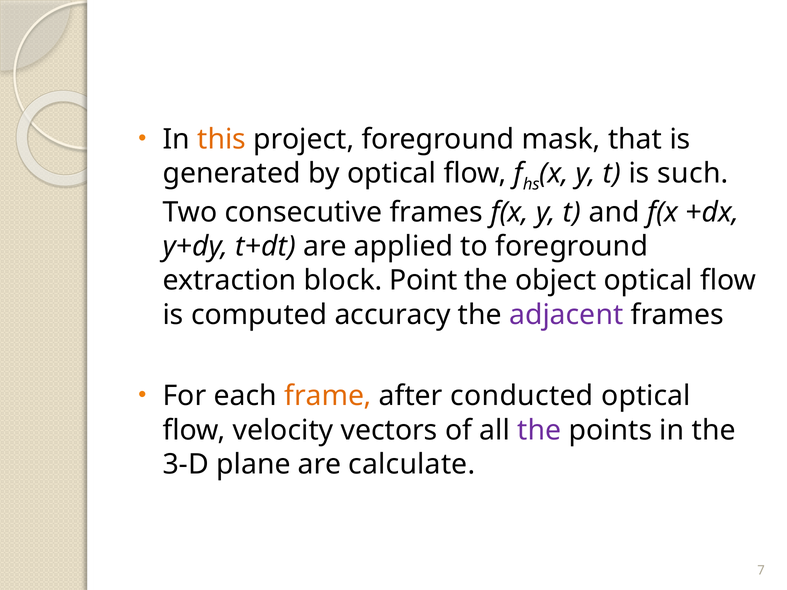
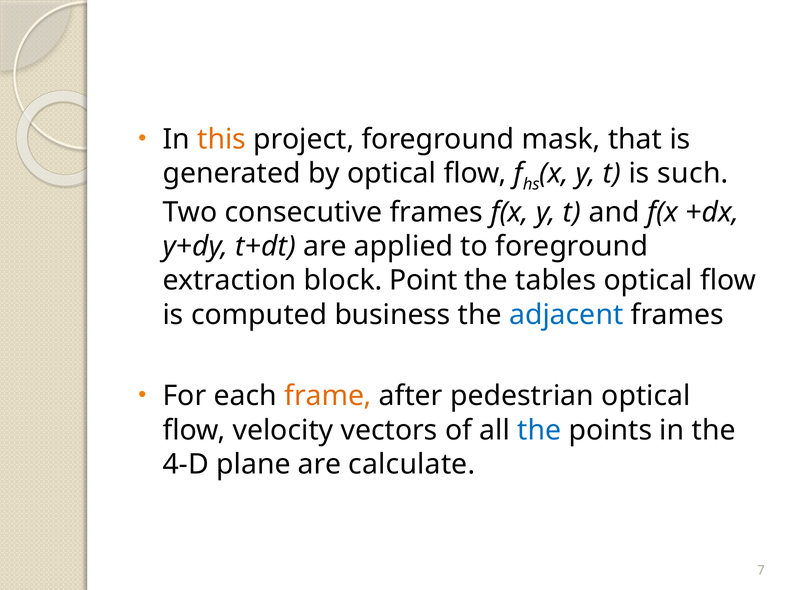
object: object -> tables
accuracy: accuracy -> business
adjacent colour: purple -> blue
conducted: conducted -> pedestrian
the at (539, 430) colour: purple -> blue
3-D: 3-D -> 4-D
